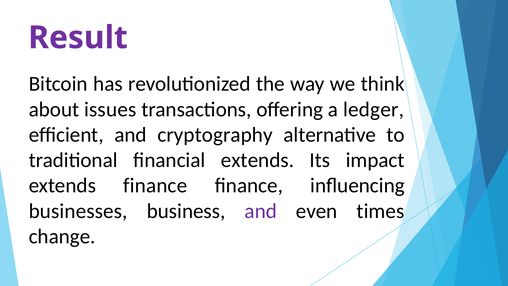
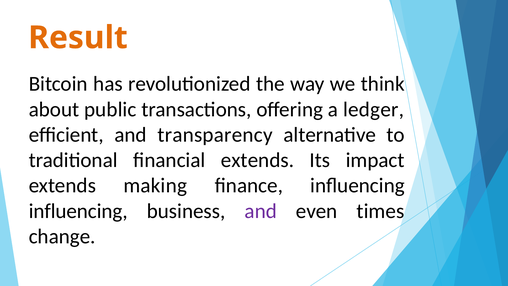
Result colour: purple -> orange
issues: issues -> public
cryptography: cryptography -> transparency
extends finance: finance -> making
businesses at (78, 211): businesses -> influencing
